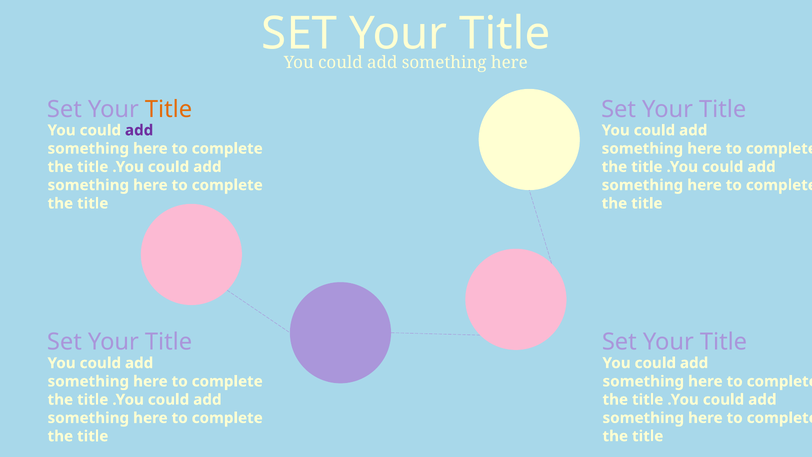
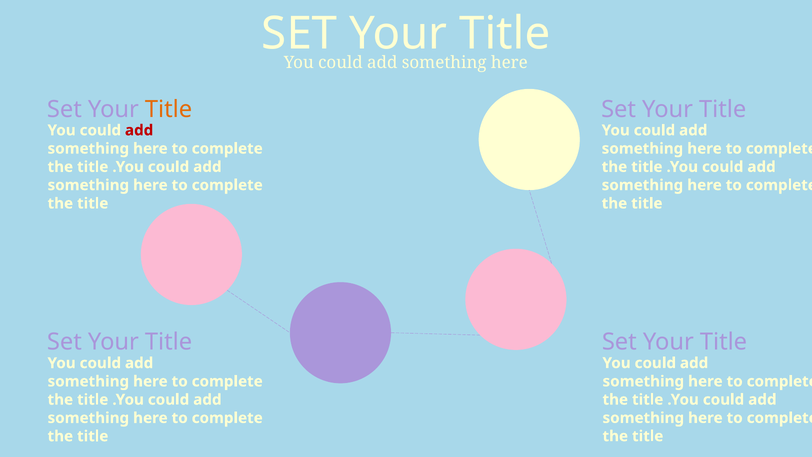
add at (139, 130) colour: purple -> red
